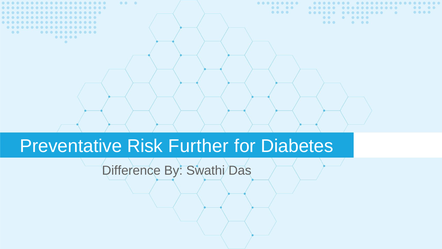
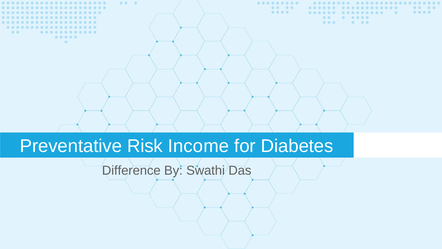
Further: Further -> Income
